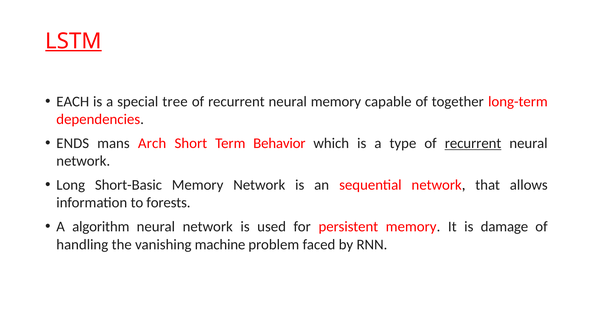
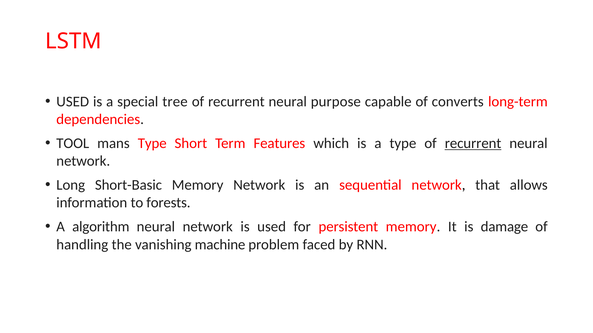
LSTM underline: present -> none
EACH at (73, 102): EACH -> USED
neural memory: memory -> purpose
together: together -> converts
ENDS: ENDS -> TOOL
mans Arch: Arch -> Type
Behavior: Behavior -> Features
